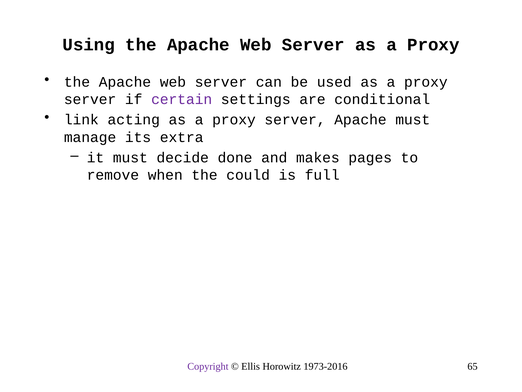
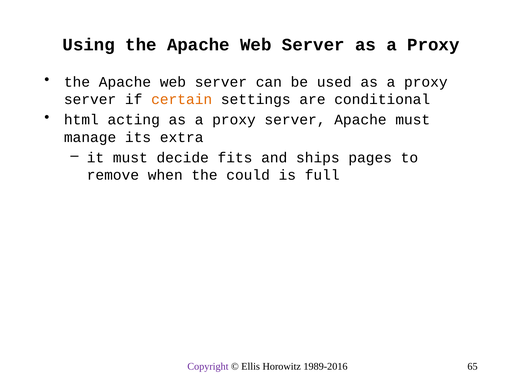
certain colour: purple -> orange
link: link -> html
done: done -> fits
makes: makes -> ships
1973-2016: 1973-2016 -> 1989-2016
